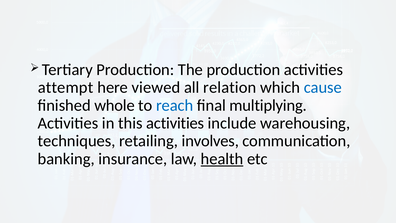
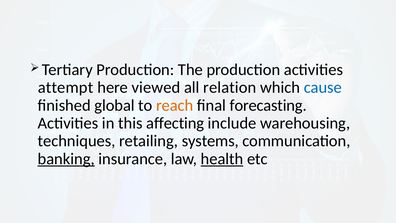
whole: whole -> global
reach colour: blue -> orange
multiplying: multiplying -> forecasting
this activities: activities -> affecting
involves: involves -> systems
banking underline: none -> present
